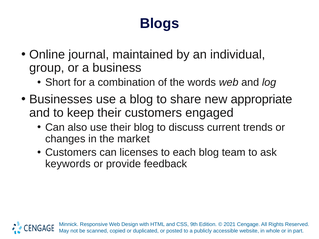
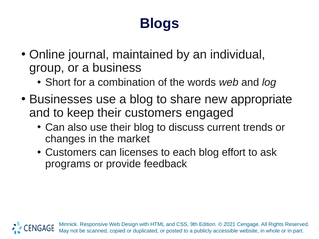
team: team -> effort
keywords: keywords -> programs
